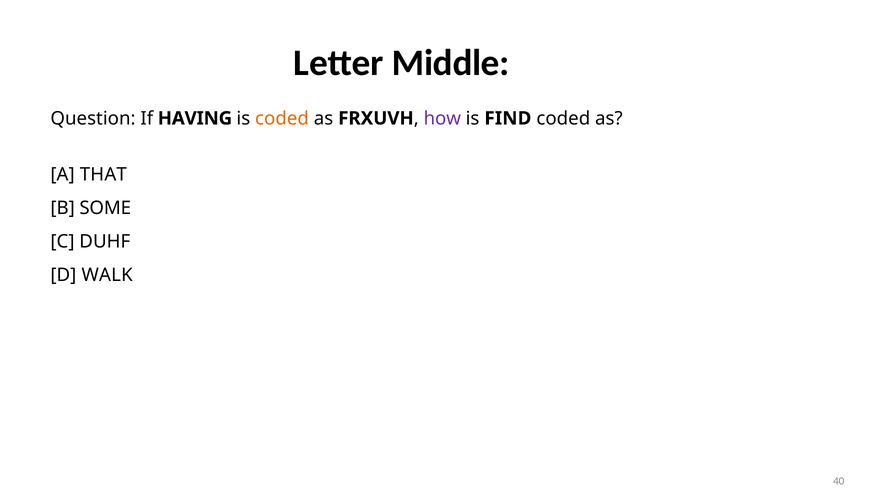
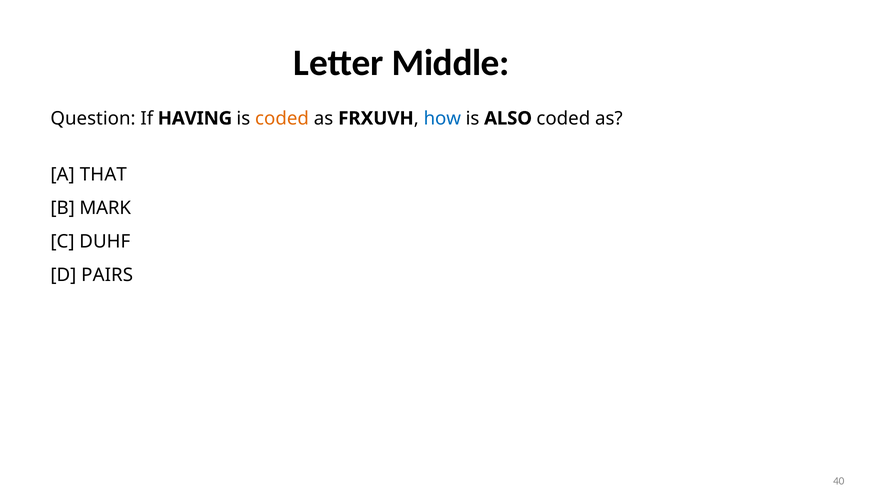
how colour: purple -> blue
FIND: FIND -> ALSO
SOME: SOME -> MARK
WALK: WALK -> PAIRS
